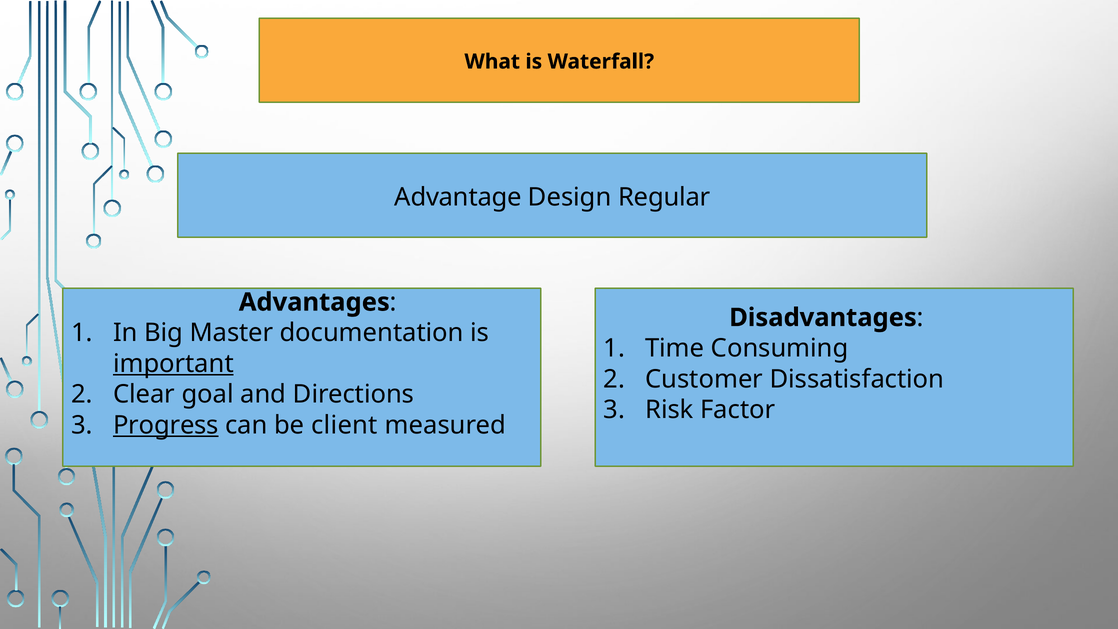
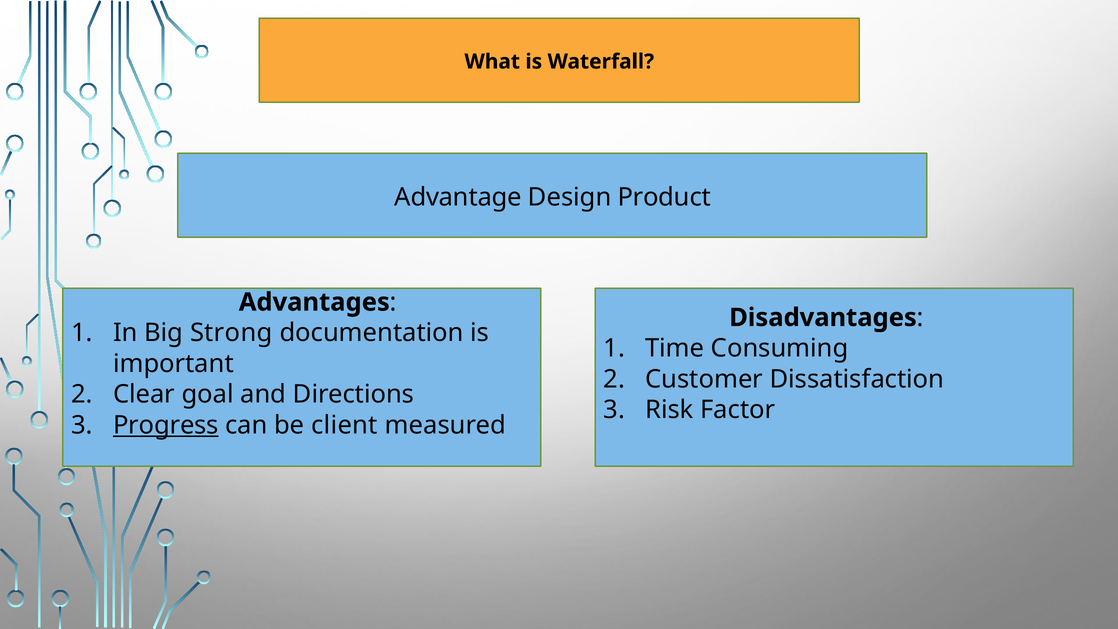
Regular: Regular -> Product
Master: Master -> Strong
important underline: present -> none
